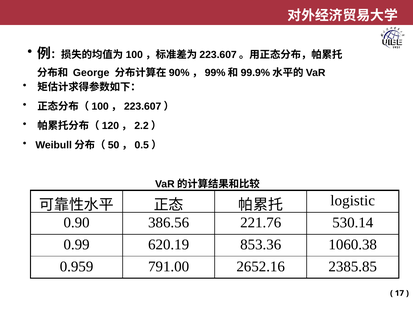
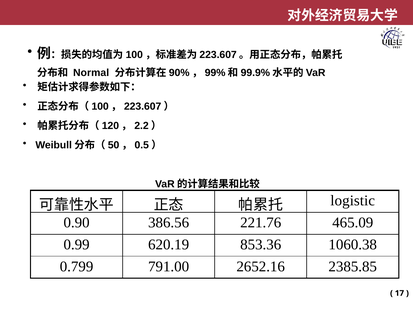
George: George -> Normal
530.14: 530.14 -> 465.09
0.959: 0.959 -> 0.799
